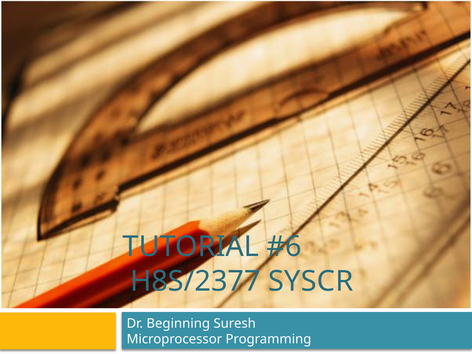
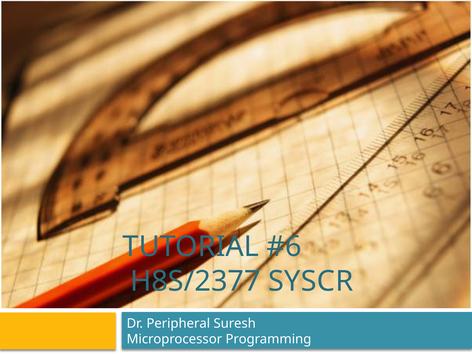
Beginning: Beginning -> Peripheral
